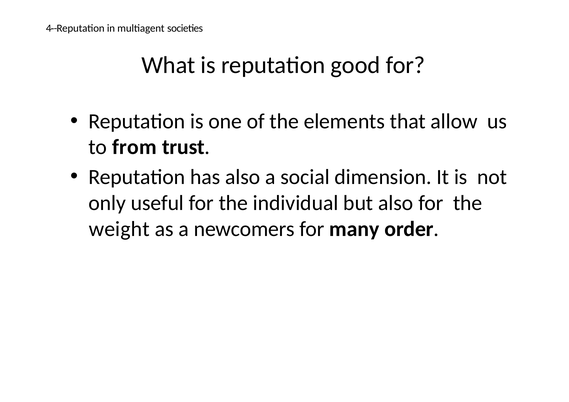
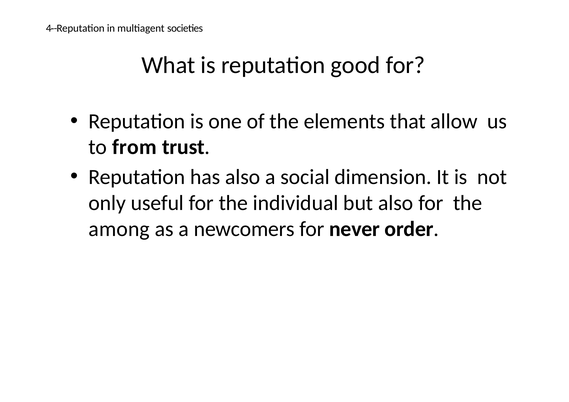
weight: weight -> among
many: many -> never
